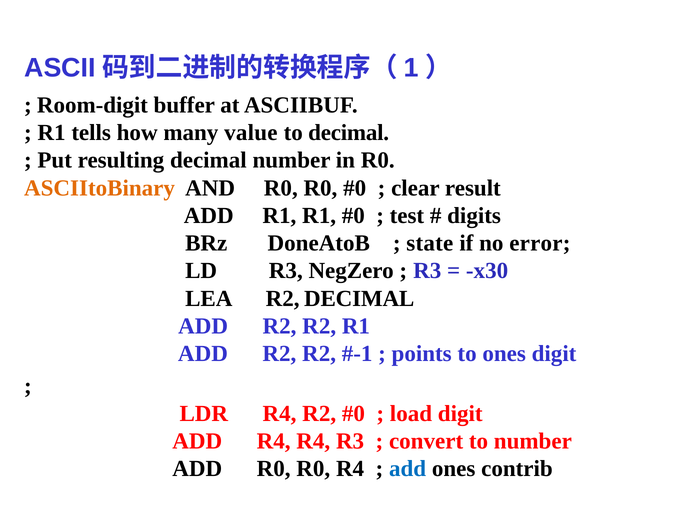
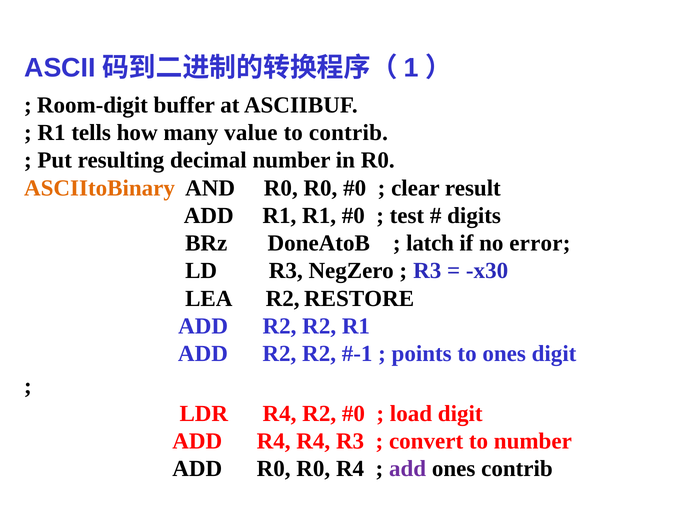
to decimal: decimal -> contrib
state: state -> latch
R2 DECIMAL: DECIMAL -> RESTORE
add at (408, 469) colour: blue -> purple
